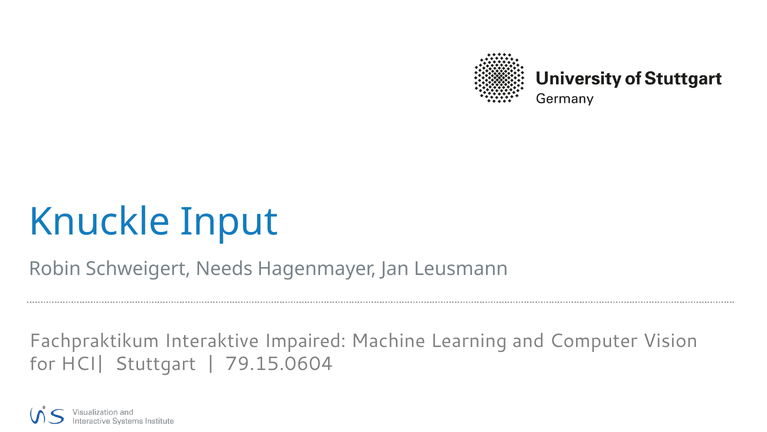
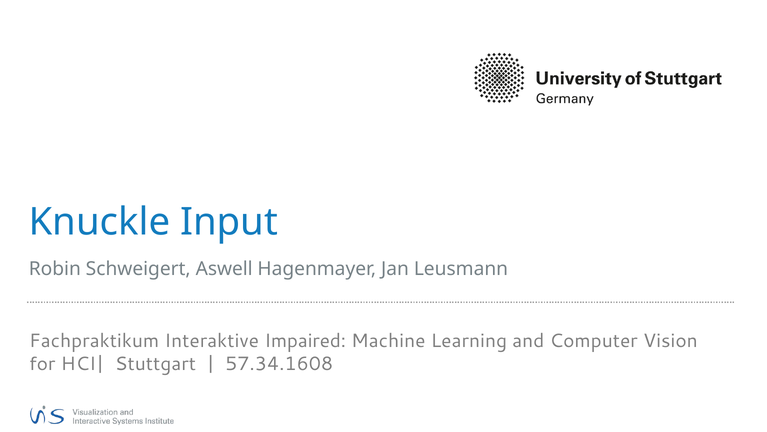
Needs: Needs -> Aswell
79.15.0604: 79.15.0604 -> 57.34.1608
